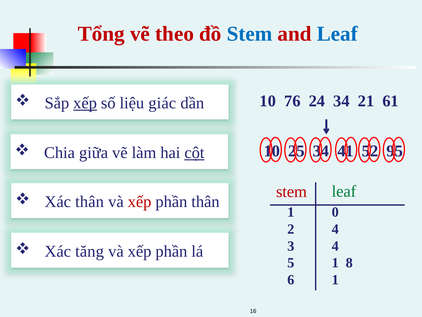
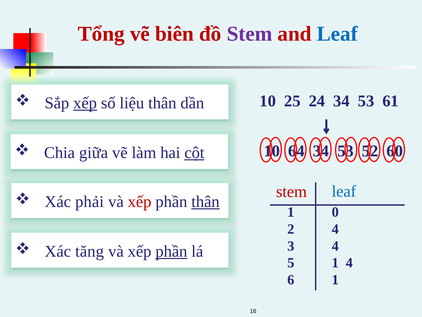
theo: theo -> biên
Stem at (250, 34) colour: blue -> purple
liệu giác: giác -> thân
76: 76 -> 25
24 34 21: 21 -> 53
25: 25 -> 64
41 at (346, 151): 41 -> 53
95: 95 -> 60
leaf at (344, 191) colour: green -> blue
Xác thân: thân -> phải
thân at (205, 202) underline: none -> present
phần at (171, 251) underline: none -> present
1 8: 8 -> 4
